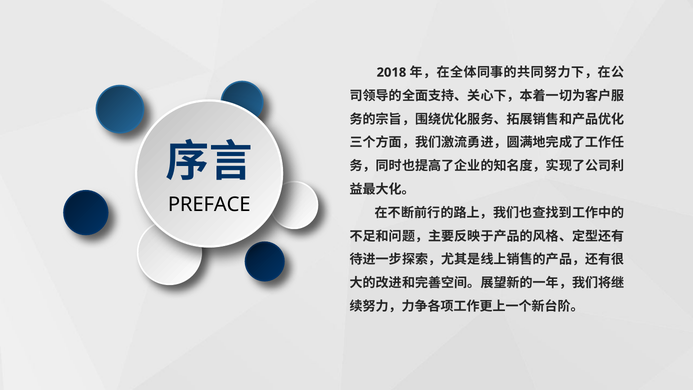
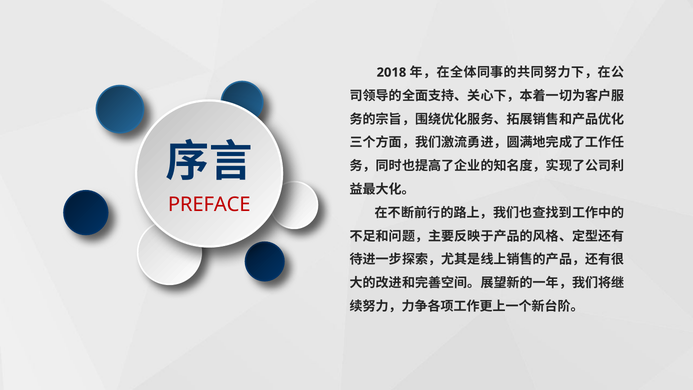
PREFACE colour: black -> red
